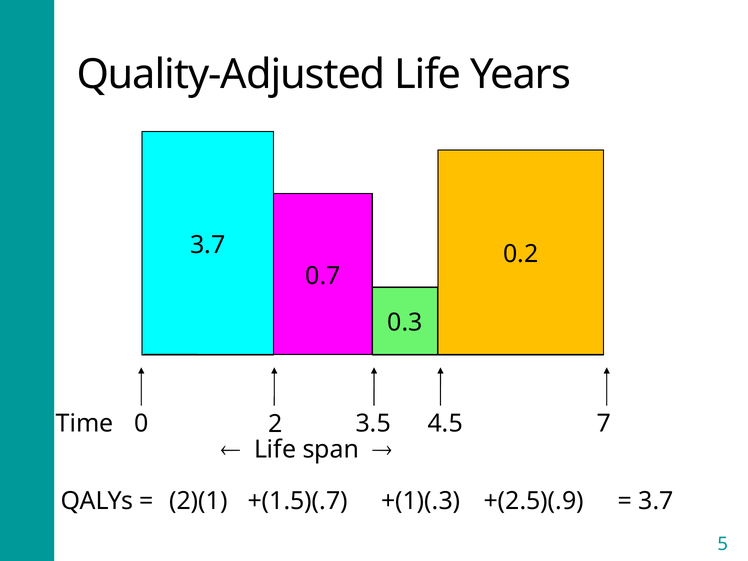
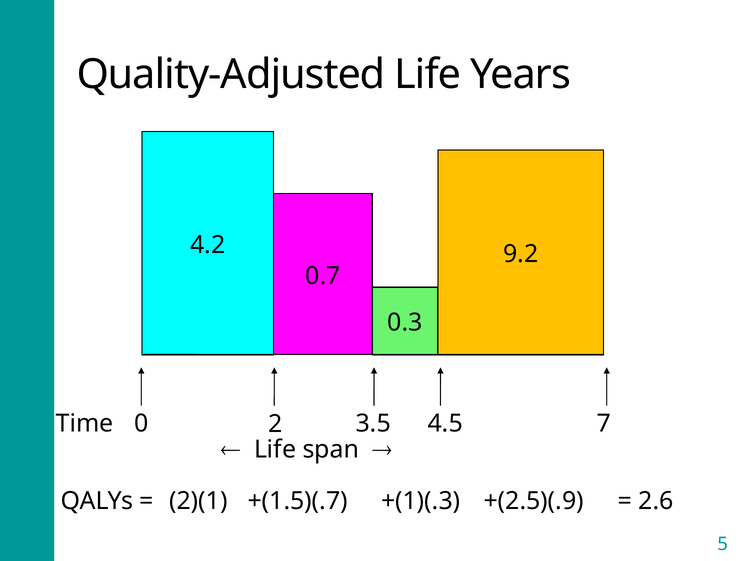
3.7 at (208, 245): 3.7 -> 4.2
0.2: 0.2 -> 9.2
3.7 at (656, 501): 3.7 -> 2.6
